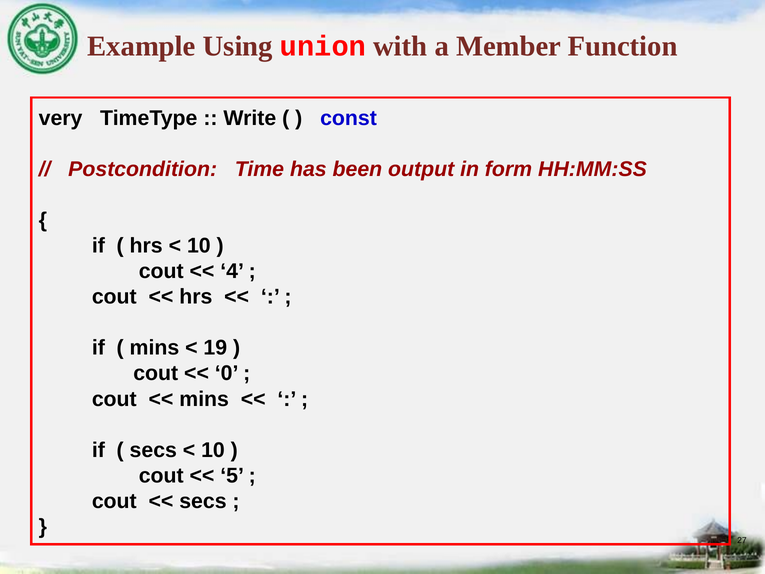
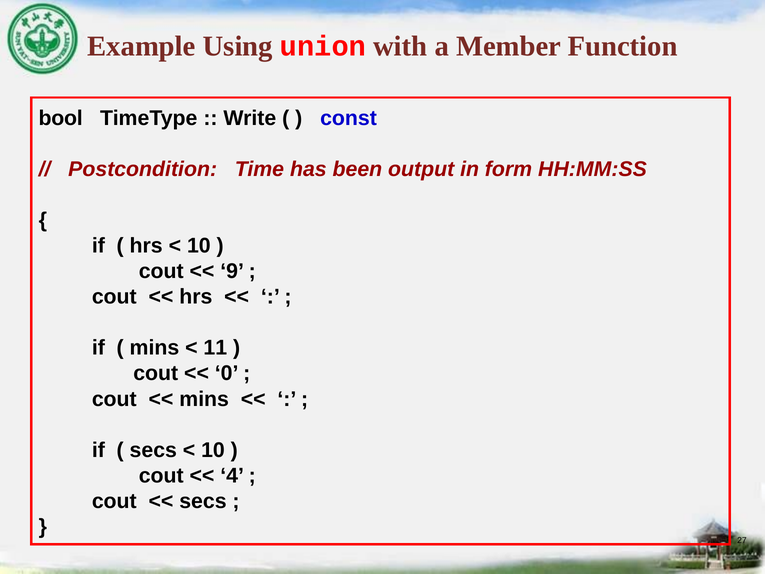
very: very -> bool
4: 4 -> 9
19: 19 -> 11
5: 5 -> 4
